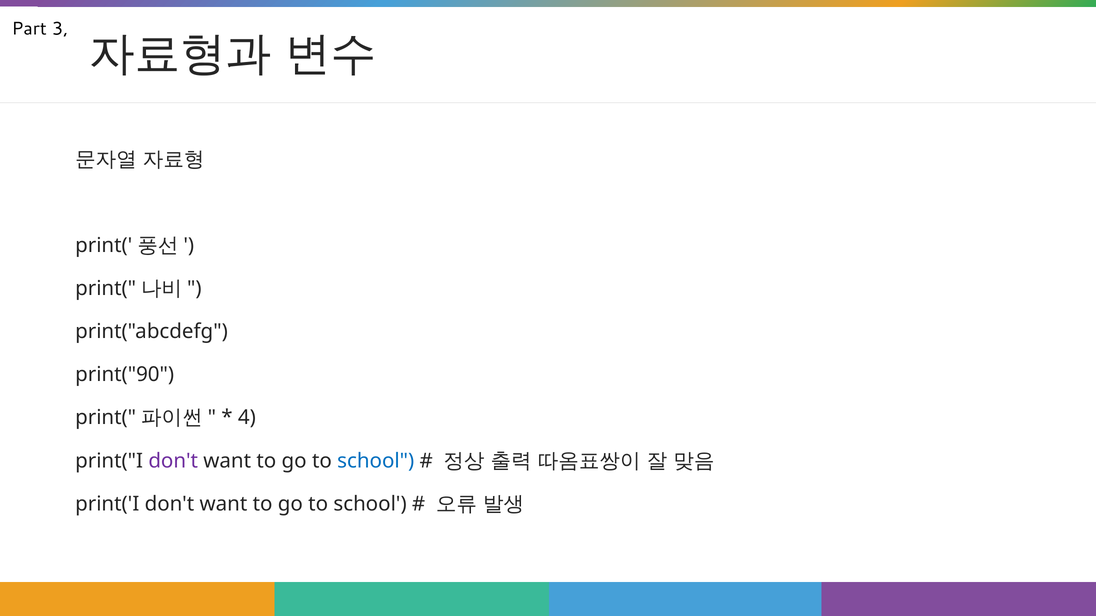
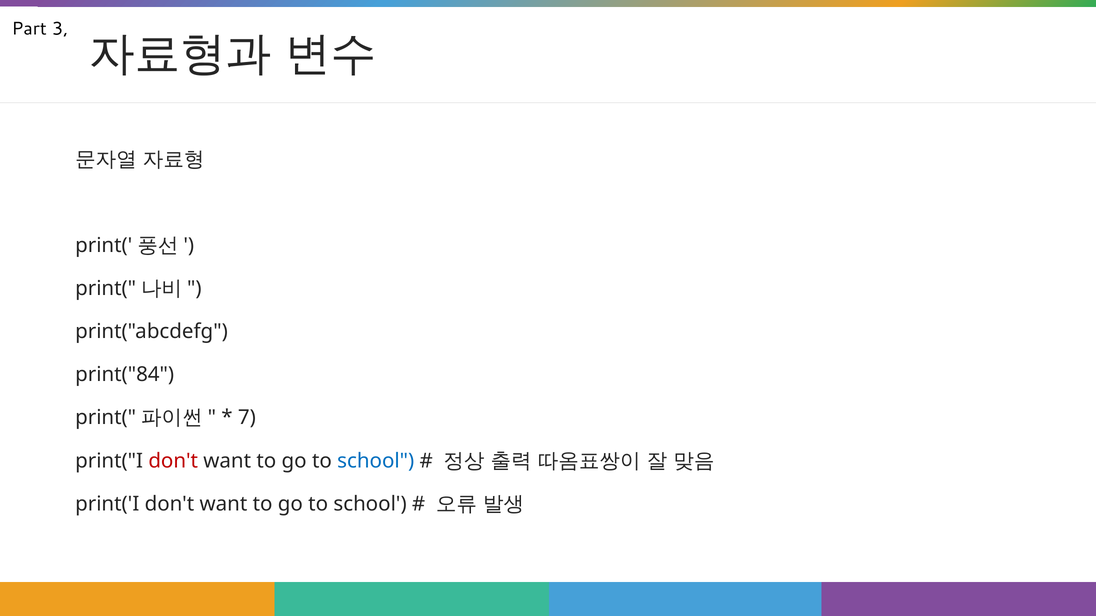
print("90: print("90 -> print("84
4: 4 -> 7
don't at (173, 461) colour: purple -> red
